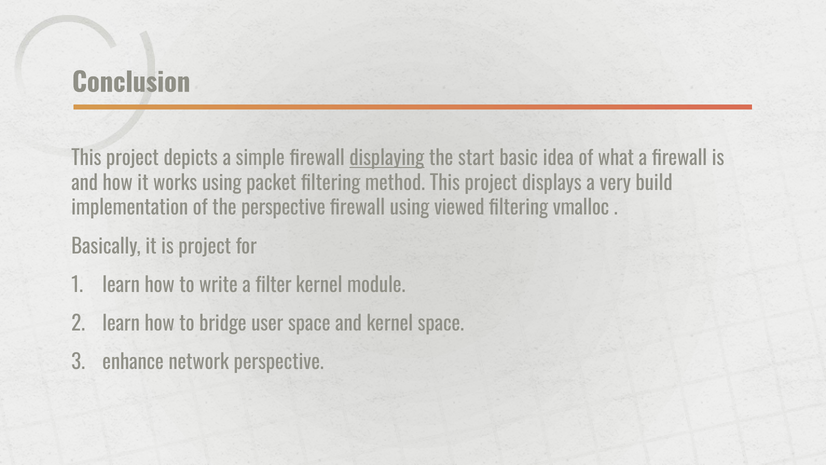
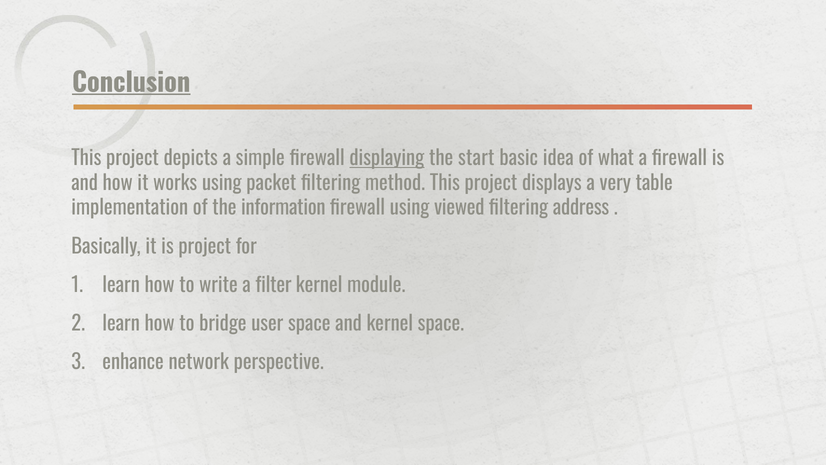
Conclusion underline: none -> present
build: build -> table
the perspective: perspective -> information
vmalloc: vmalloc -> address
